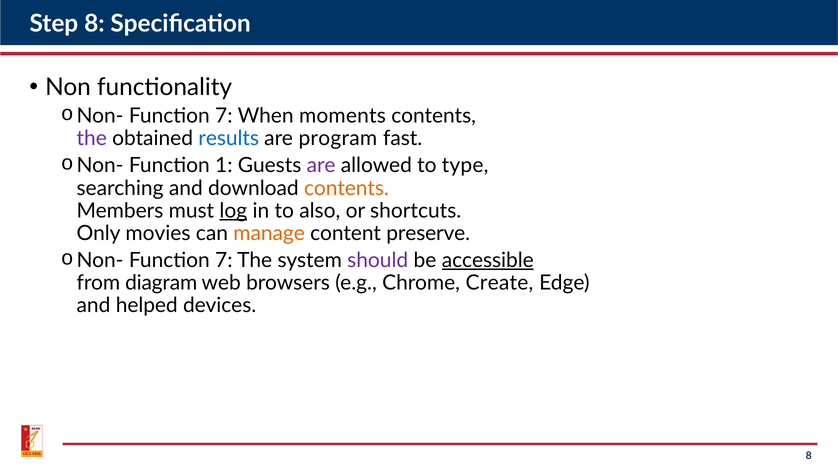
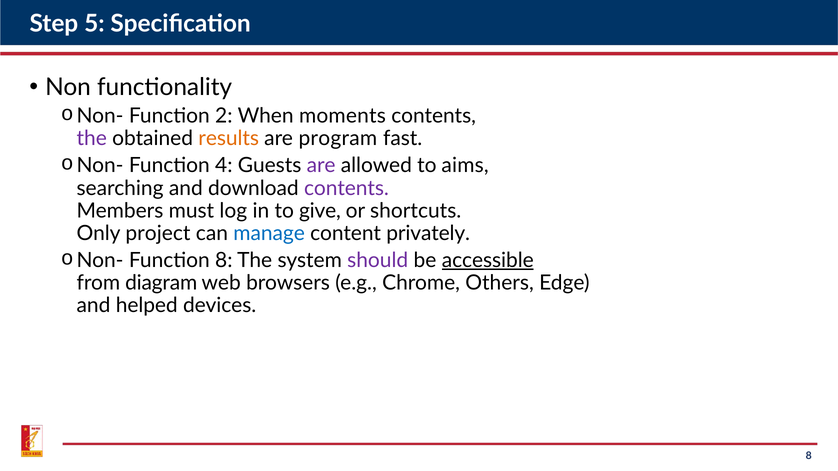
Step 8: 8 -> 5
7 at (224, 116): 7 -> 2
results colour: blue -> orange
1: 1 -> 4
type: type -> aims
contents at (346, 188) colour: orange -> purple
log underline: present -> none
also: also -> give
movies: movies -> project
manage colour: orange -> blue
preserve: preserve -> privately
7 at (224, 260): 7 -> 8
Create: Create -> Others
